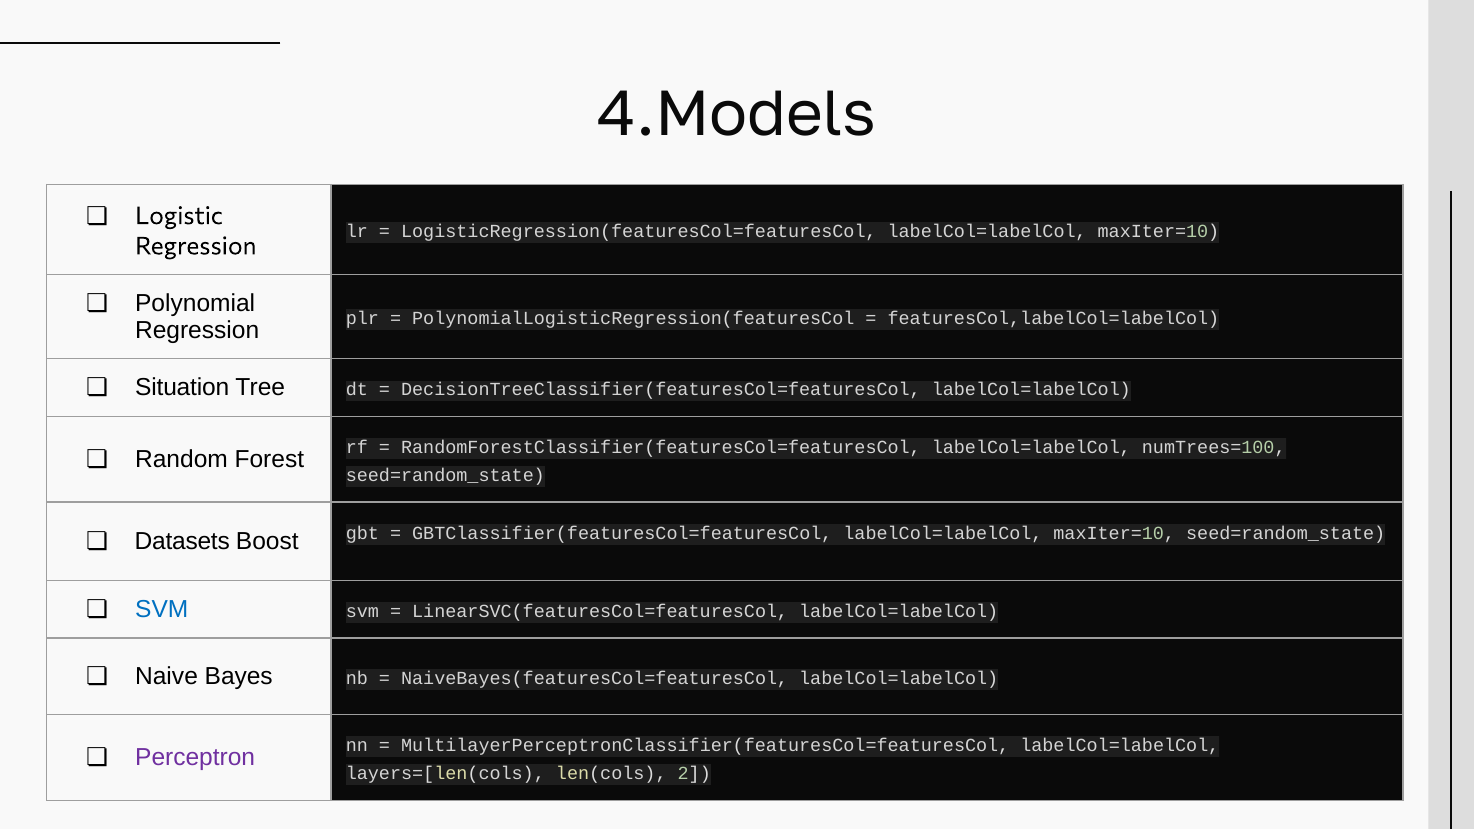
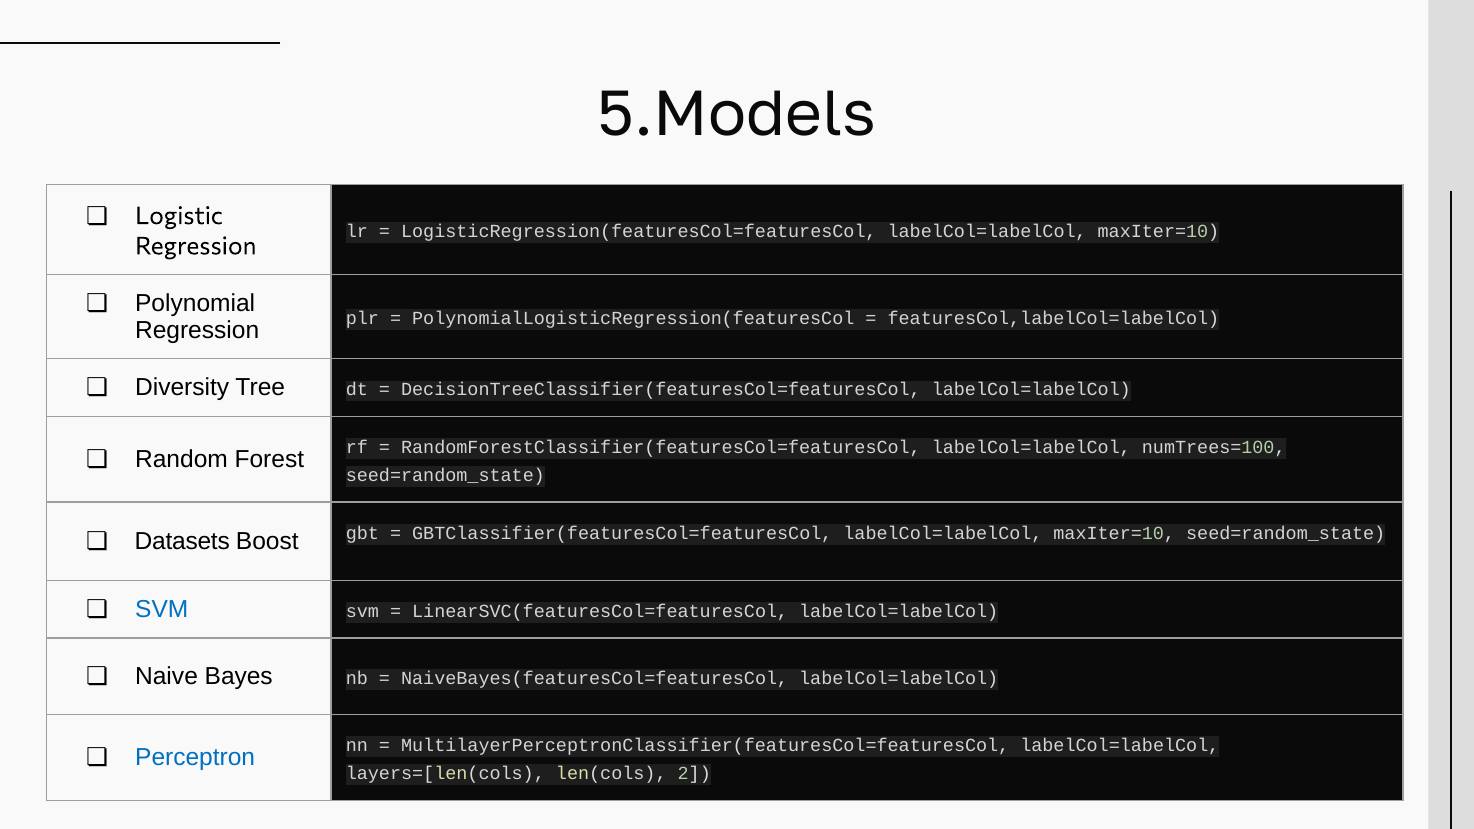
4.Models: 4.Models -> 5.Models
Situation: Situation -> Diversity
Perceptron colour: purple -> blue
